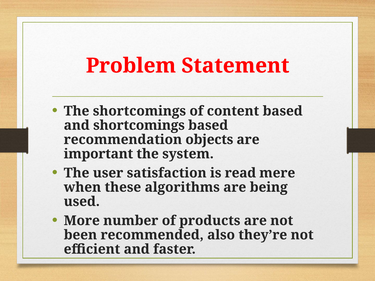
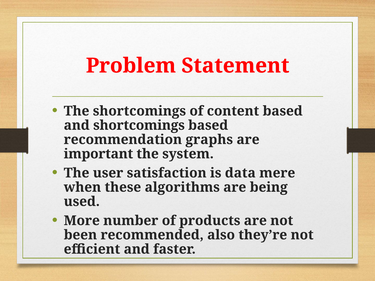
objects: objects -> graphs
read: read -> data
